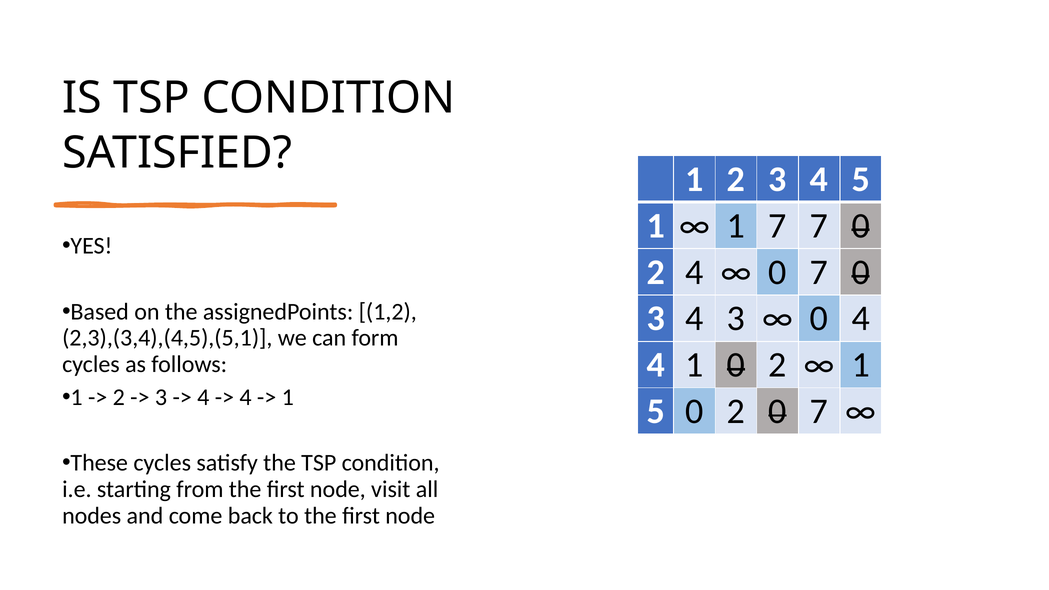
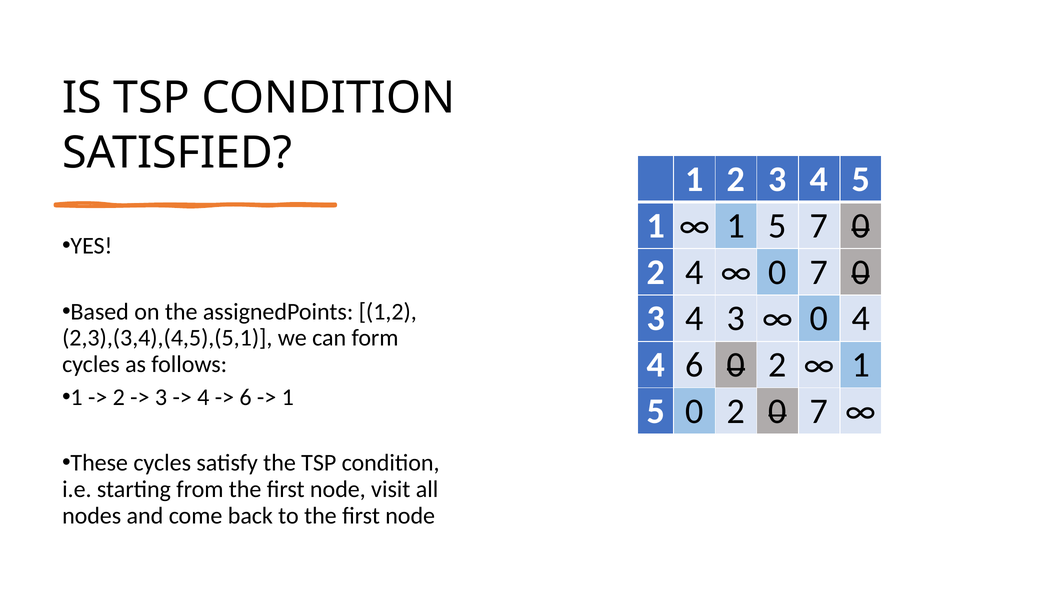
7 at (778, 226): 7 -> 5
4 1: 1 -> 6
4 at (246, 397): 4 -> 6
